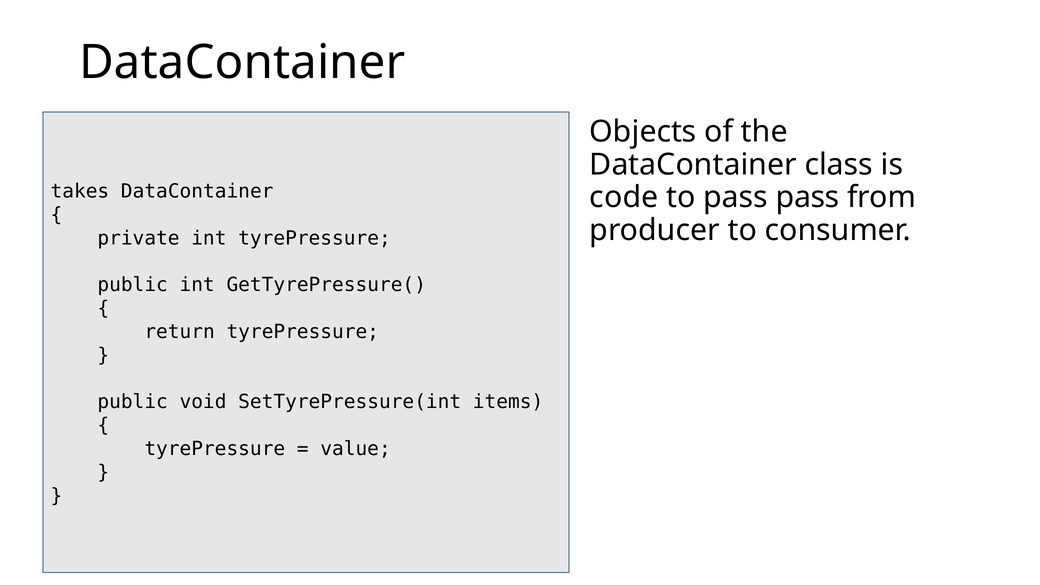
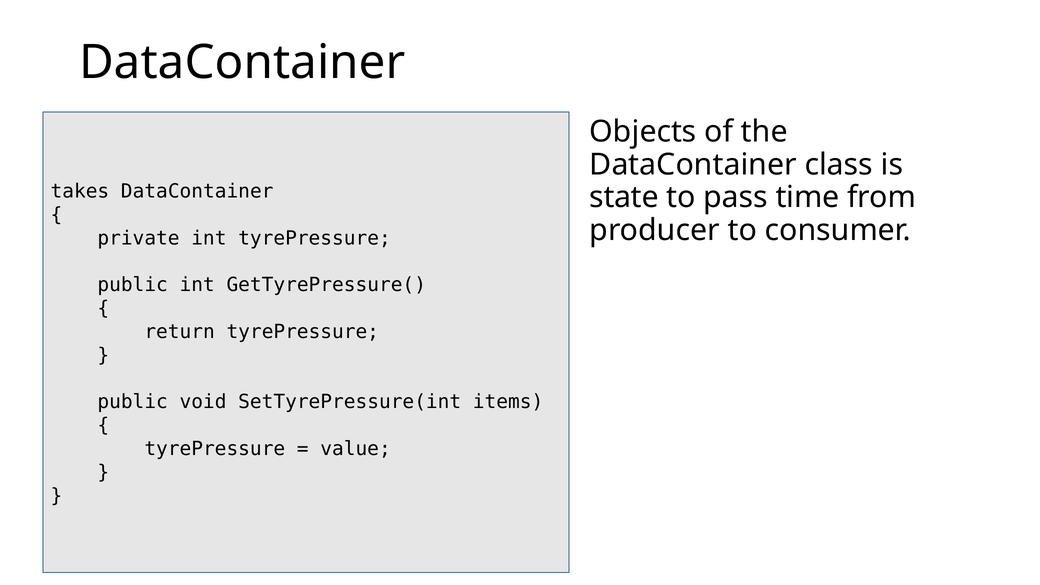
code: code -> state
pass pass: pass -> time
